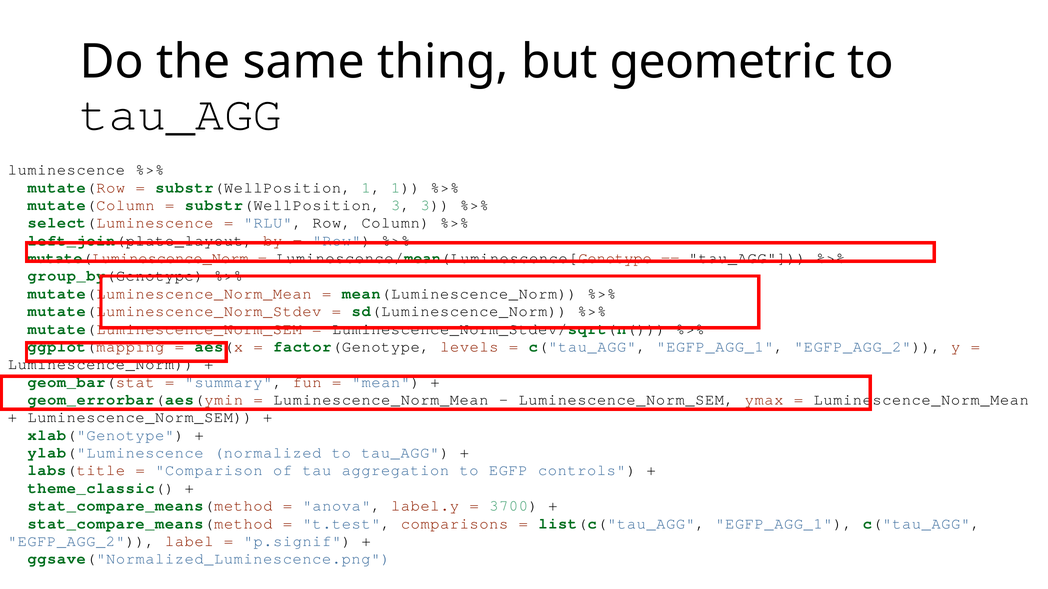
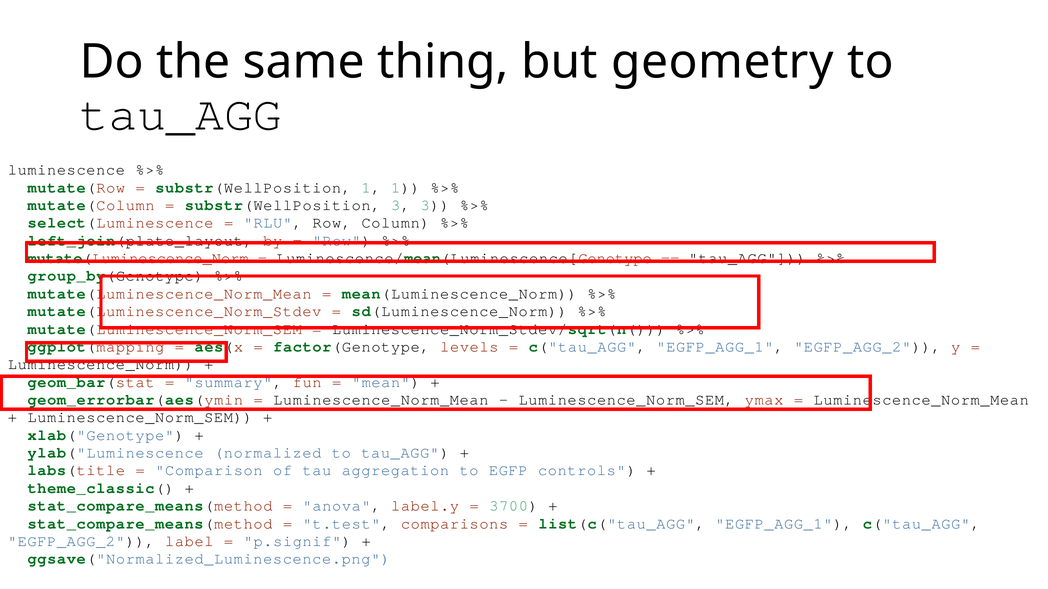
geometric: geometric -> geometry
